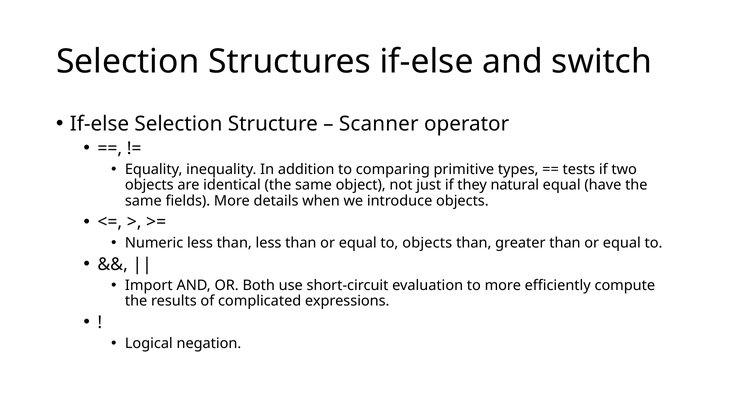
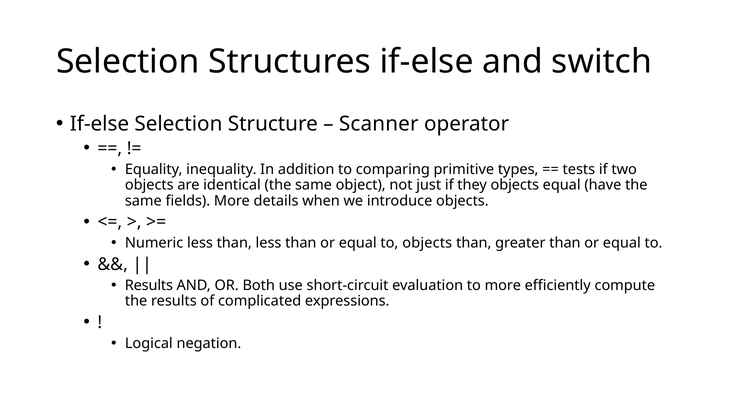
they natural: natural -> objects
Import at (149, 286): Import -> Results
